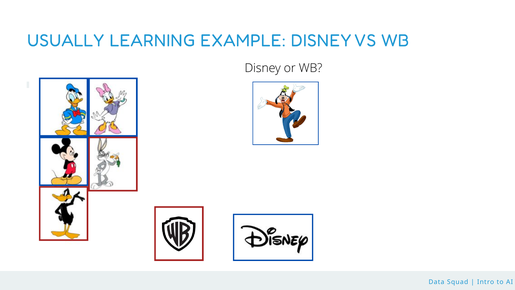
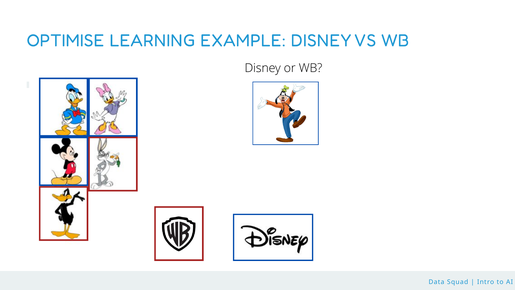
USUALLY: USUALLY -> OPTIMISE
